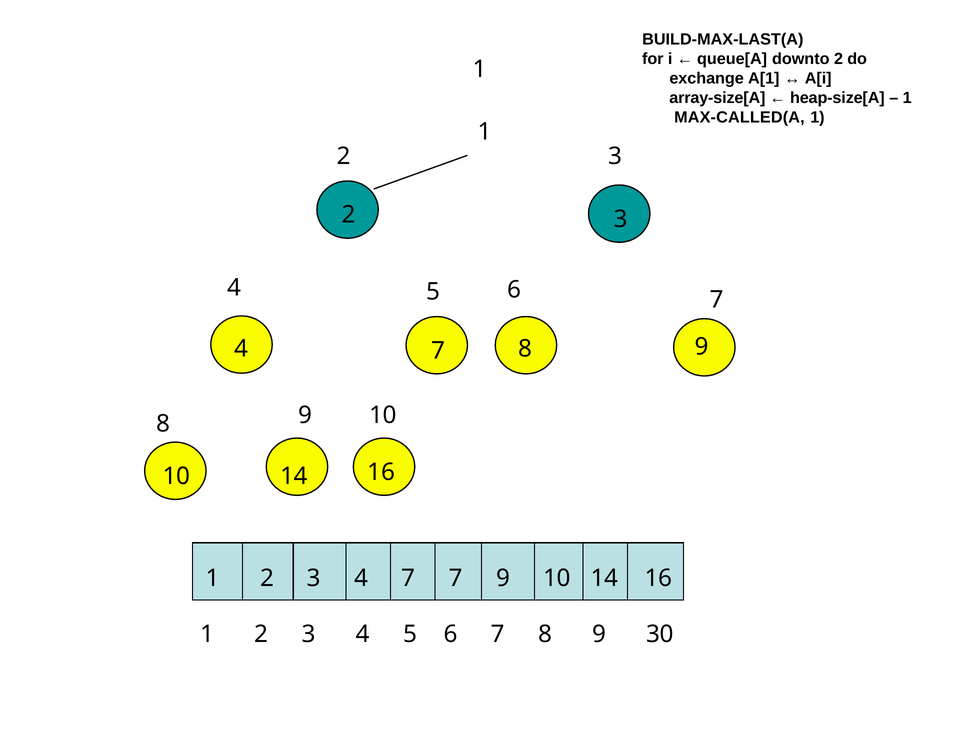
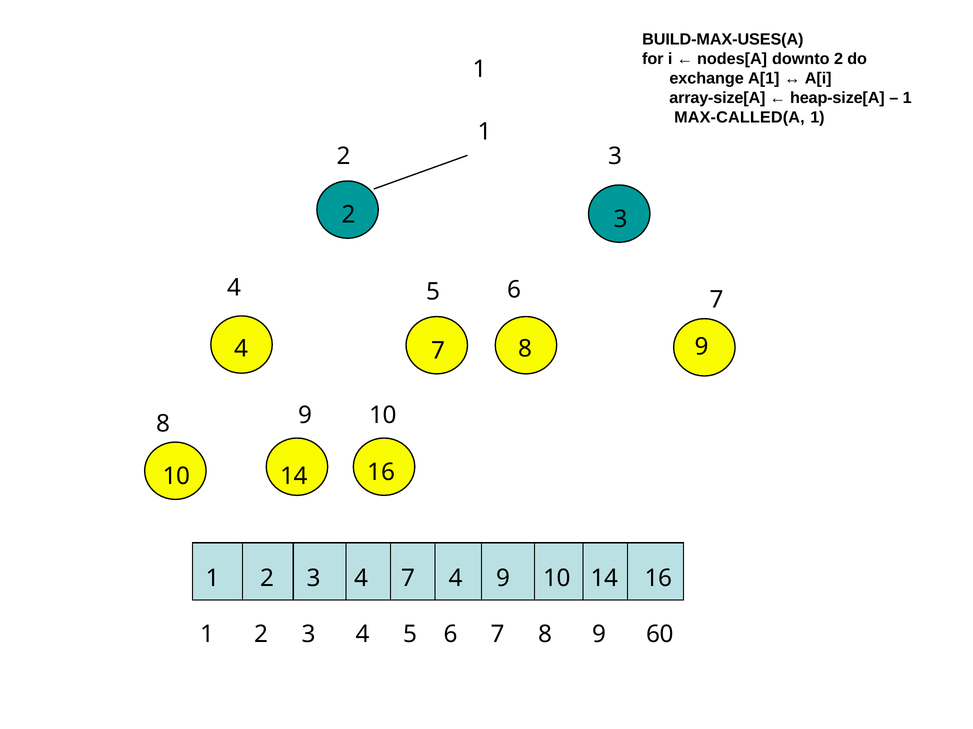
BUILD-MAX-LAST(A: BUILD-MAX-LAST(A -> BUILD-MAX-USES(A
queue[A: queue[A -> nodes[A
7 7: 7 -> 4
30: 30 -> 60
